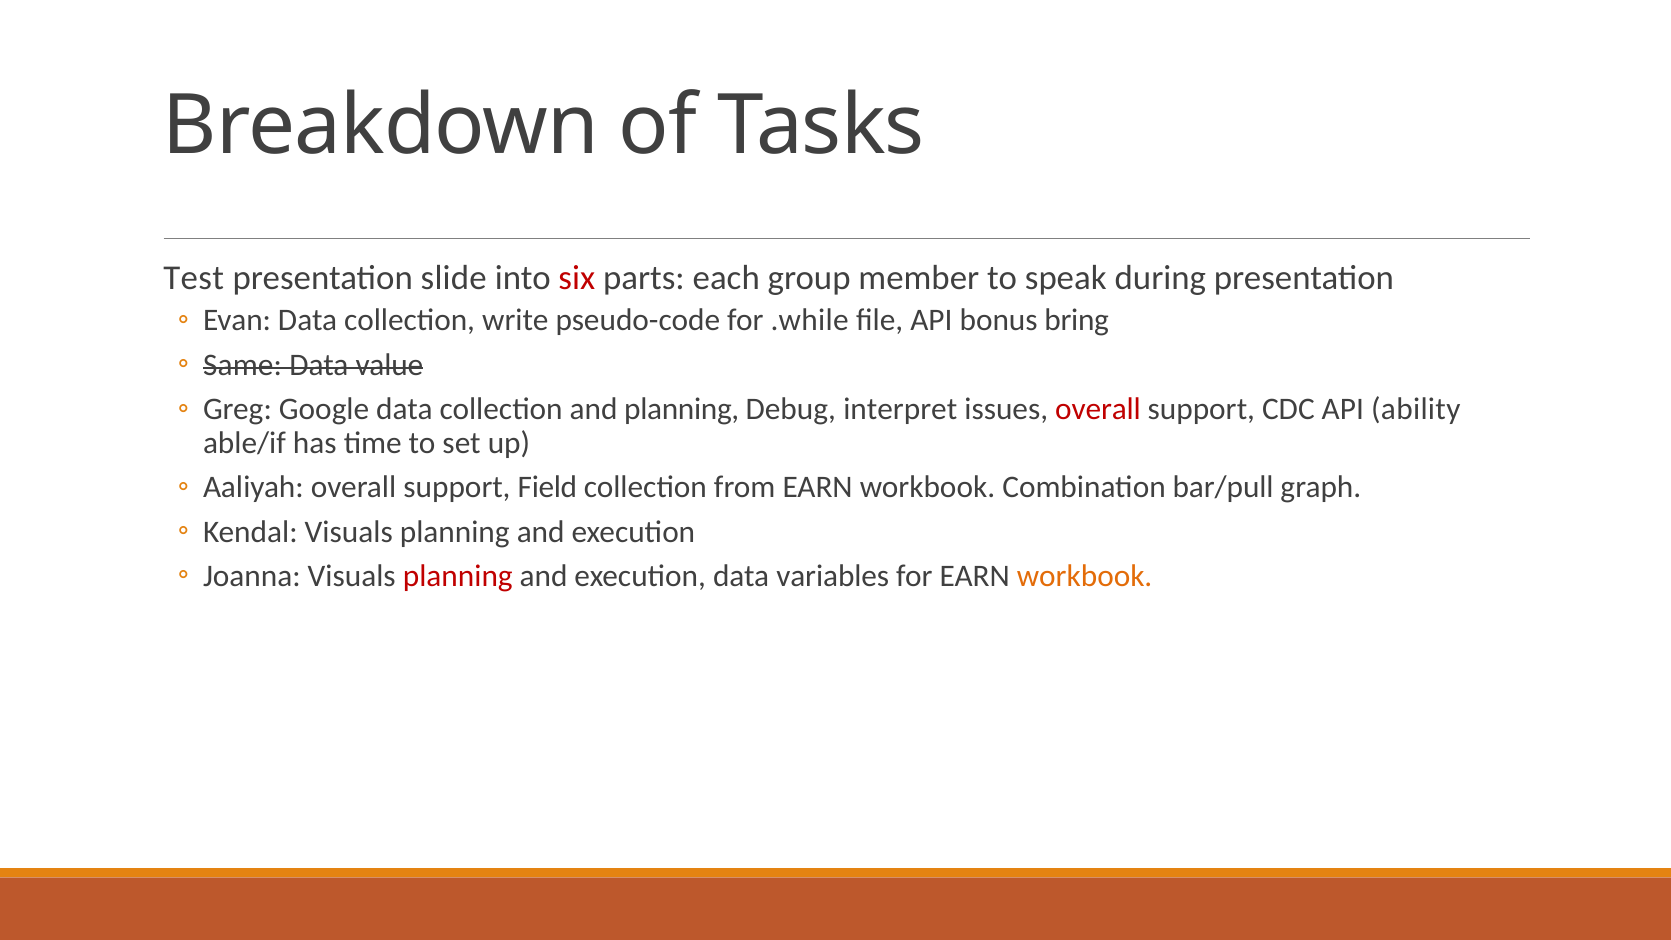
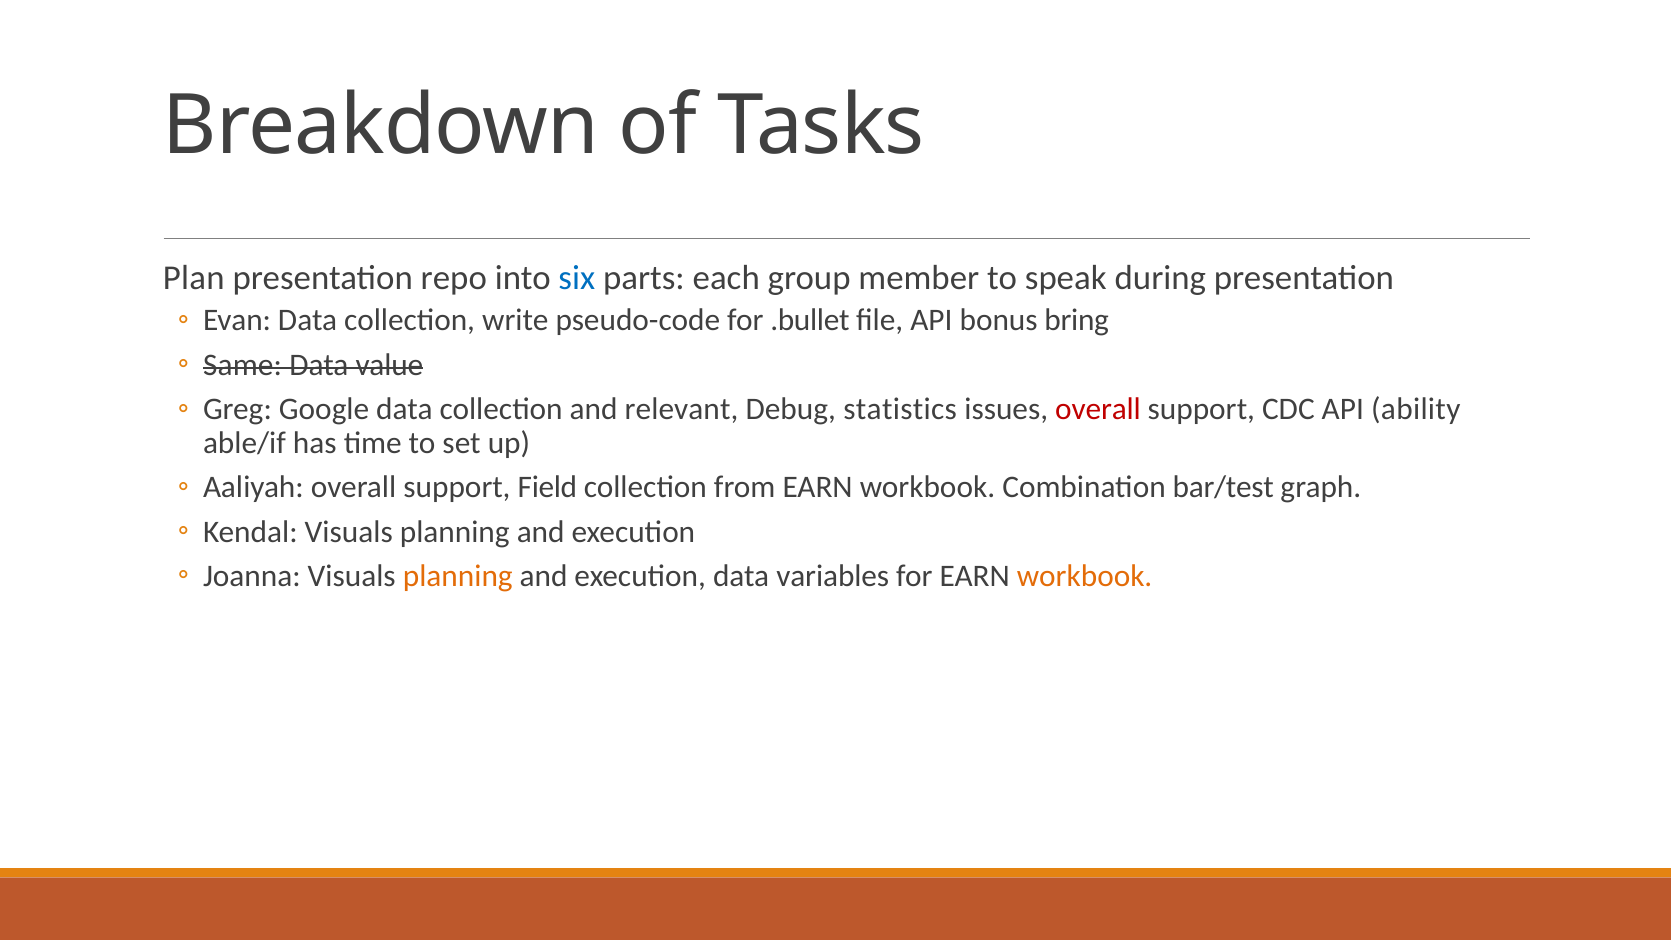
Test: Test -> Plan
slide: slide -> repo
six colour: red -> blue
.while: .while -> .bullet
and planning: planning -> relevant
interpret: interpret -> statistics
bar/pull: bar/pull -> bar/test
planning at (458, 576) colour: red -> orange
